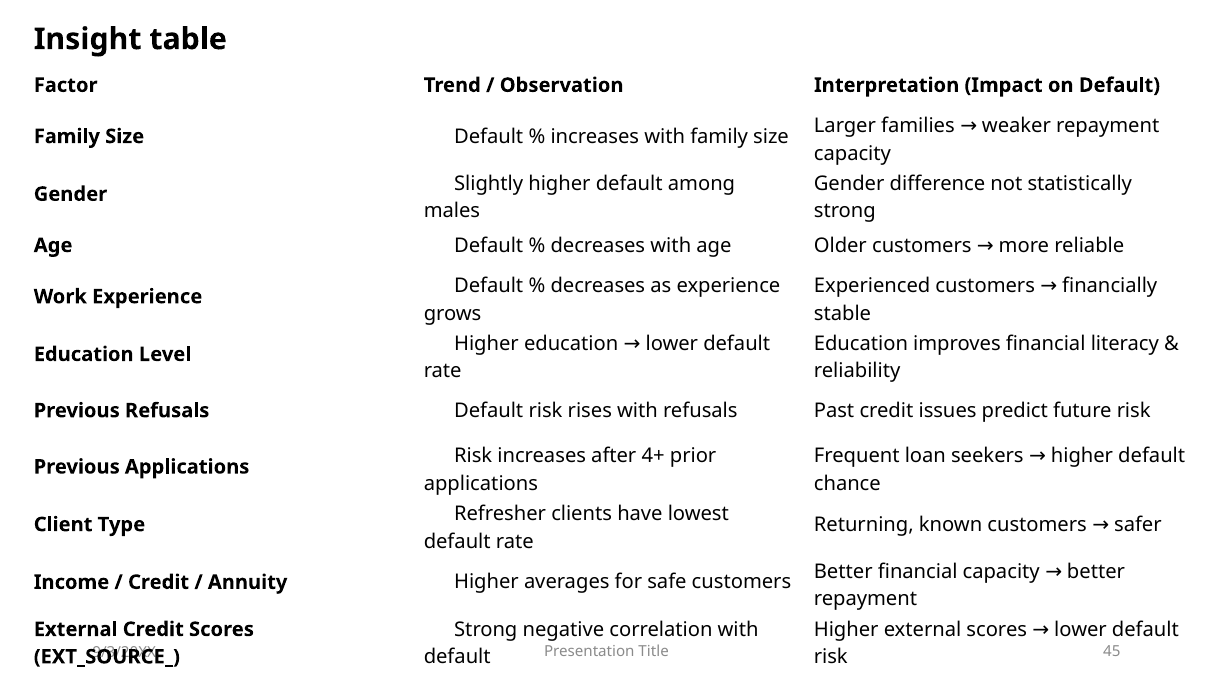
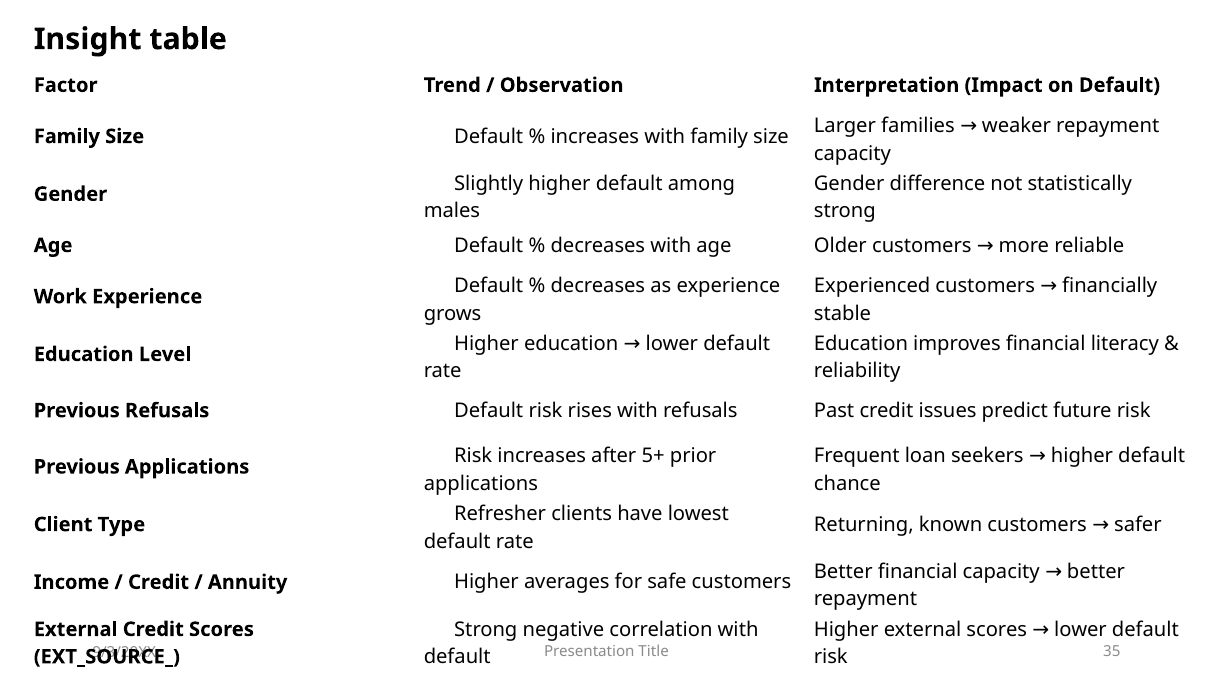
4+: 4+ -> 5+
45: 45 -> 35
